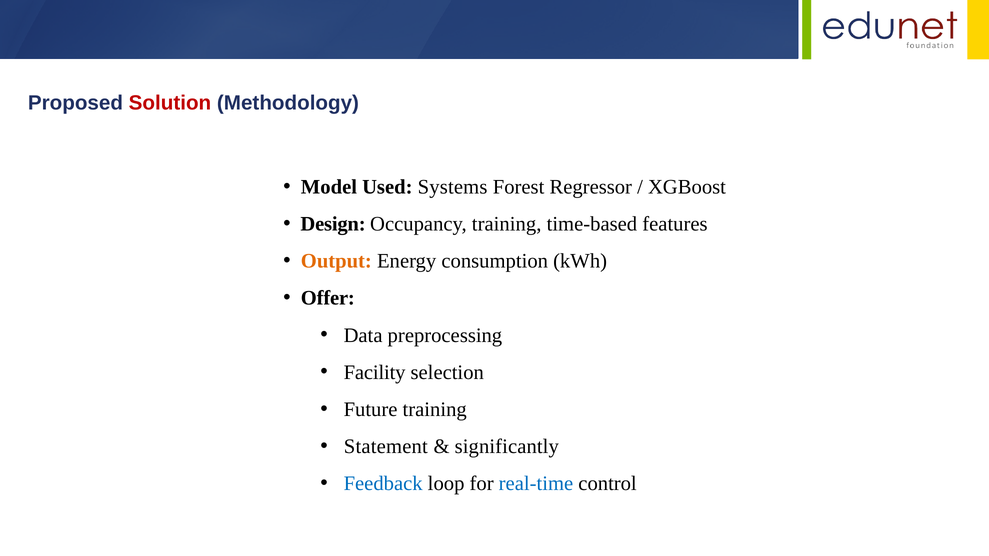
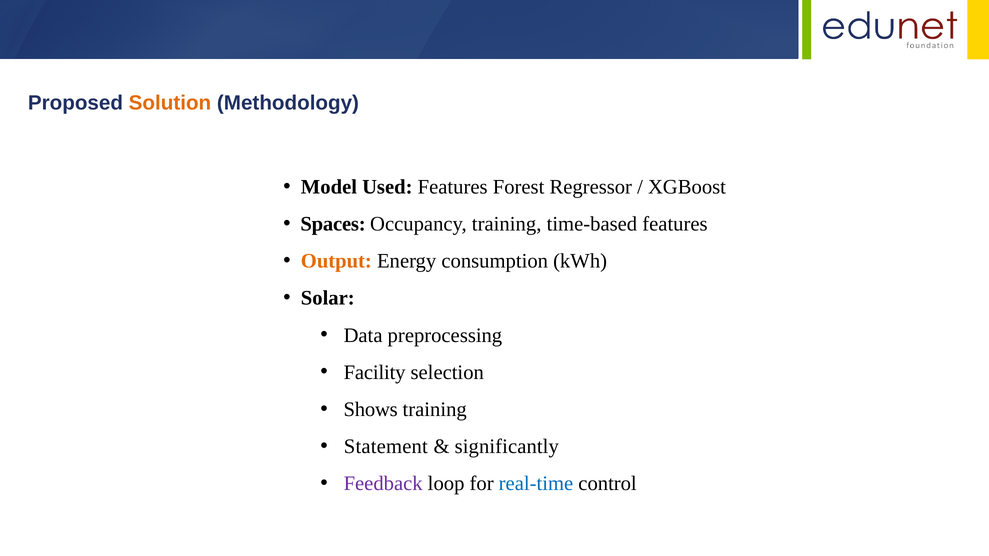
Solution colour: red -> orange
Used Systems: Systems -> Features
Design: Design -> Spaces
Offer: Offer -> Solar
Future: Future -> Shows
Feedback colour: blue -> purple
